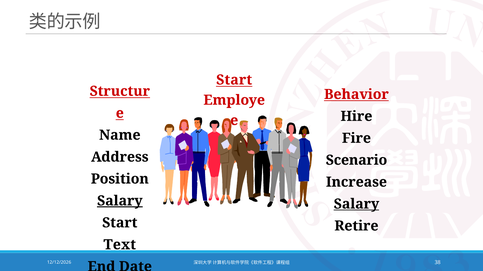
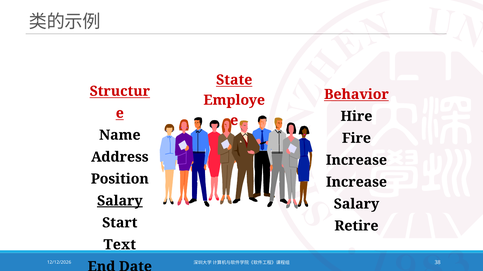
Start at (234, 80): Start -> State
Scenario at (356, 161): Scenario -> Increase
Salary at (356, 204) underline: present -> none
